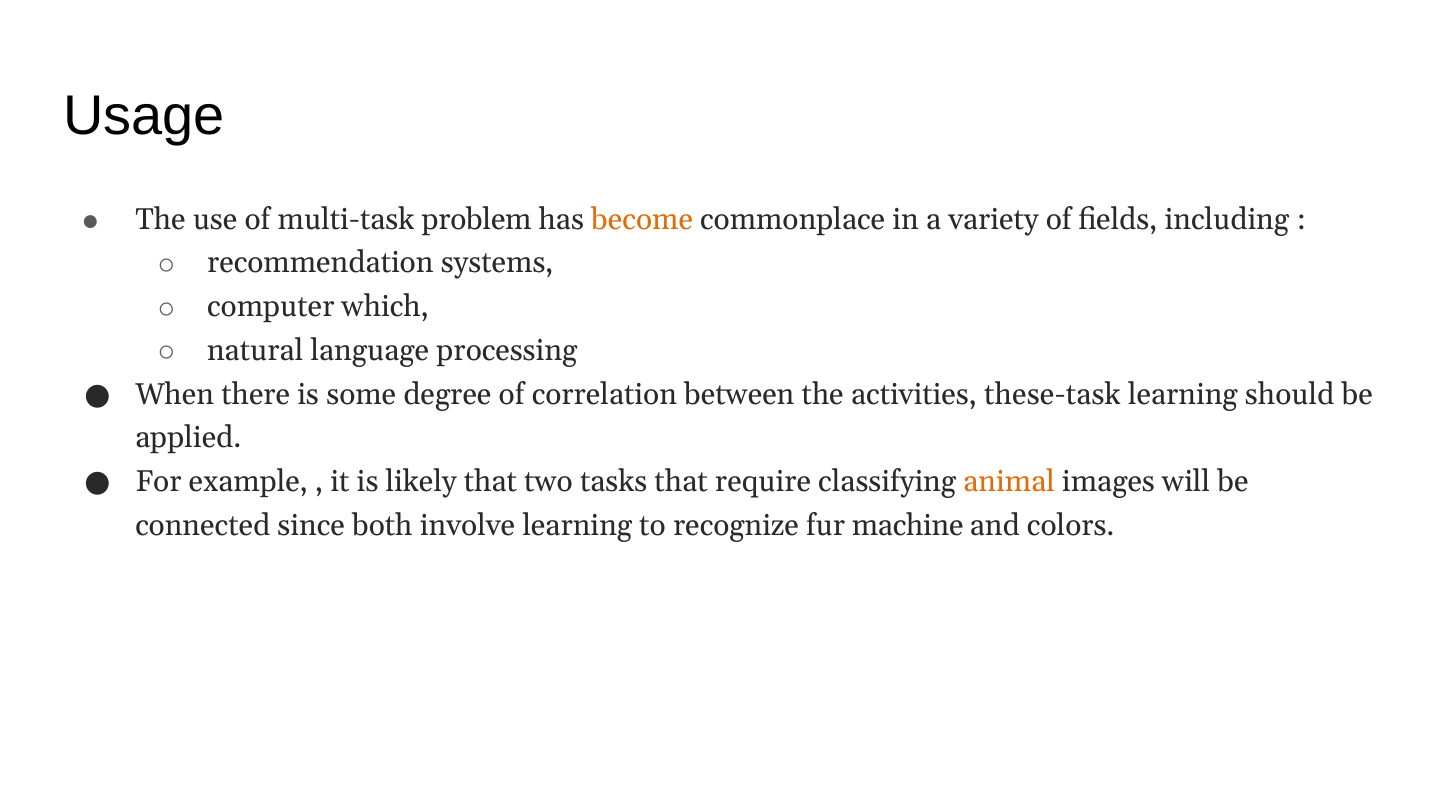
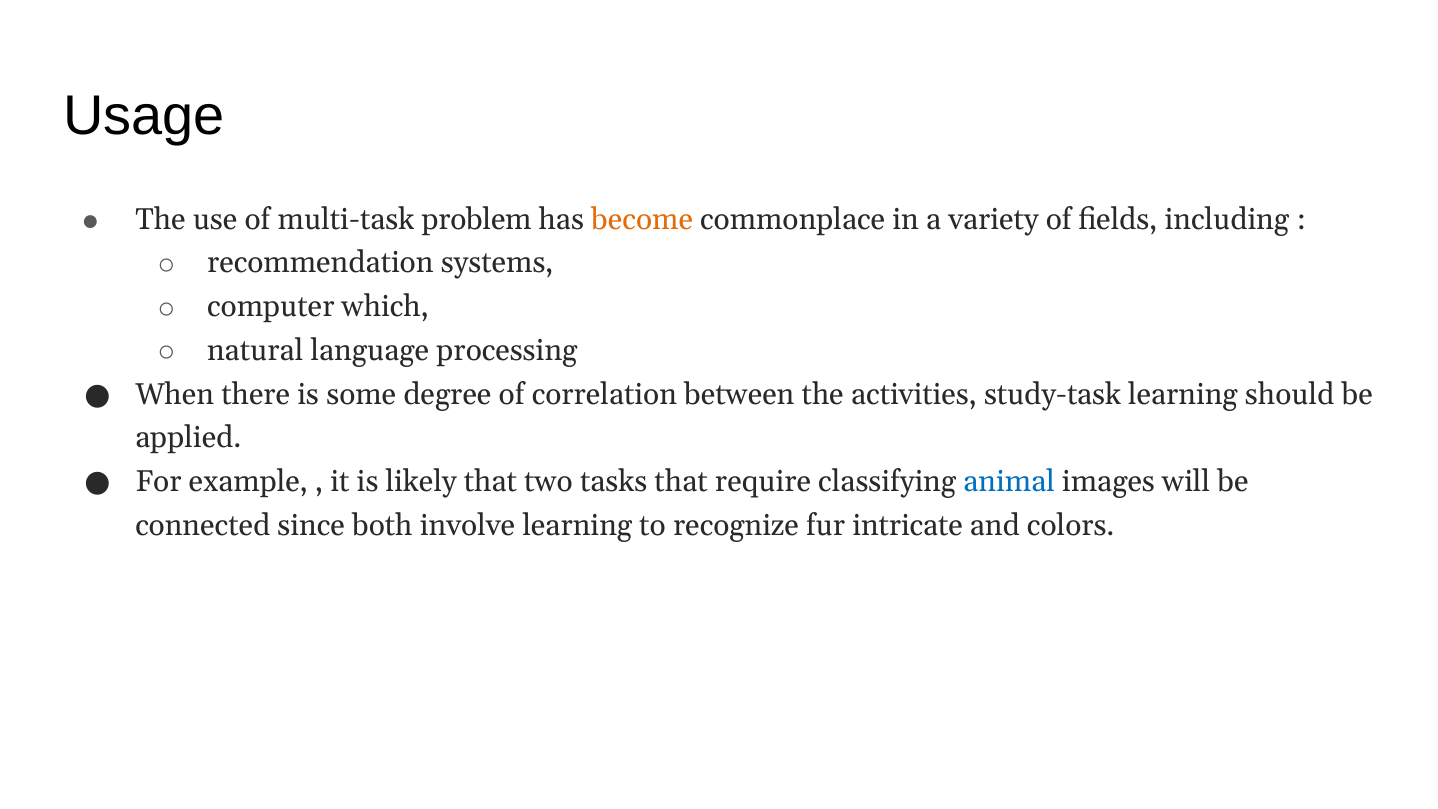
these-task: these-task -> study-task
animal colour: orange -> blue
machine: machine -> intricate
